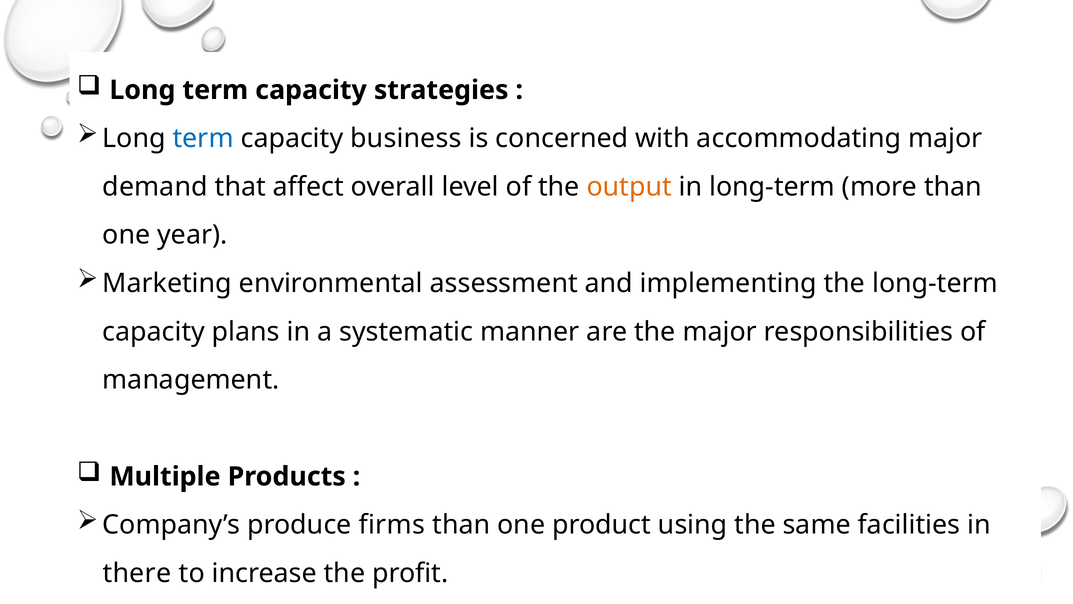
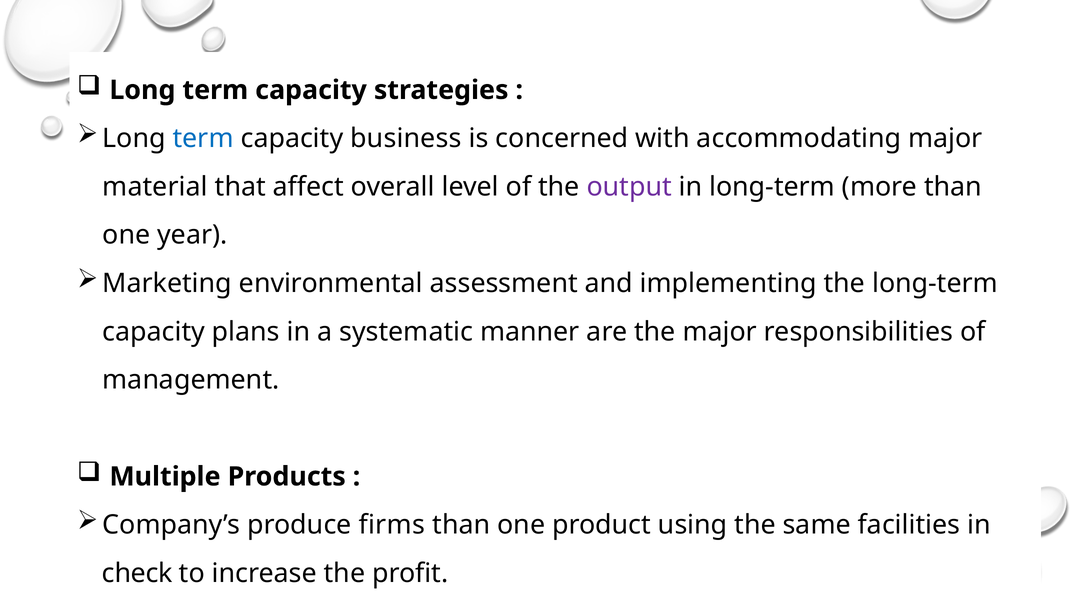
demand: demand -> material
output colour: orange -> purple
there: there -> check
